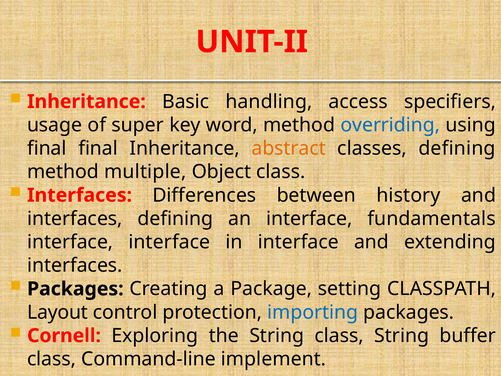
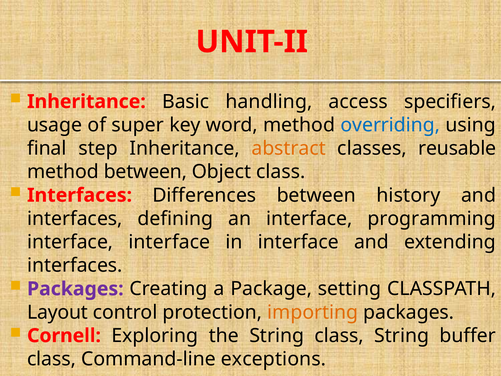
final final: final -> step
classes defining: defining -> reusable
method multiple: multiple -> between
fundamentals: fundamentals -> programming
Packages at (75, 289) colour: black -> purple
importing colour: blue -> orange
implement: implement -> exceptions
